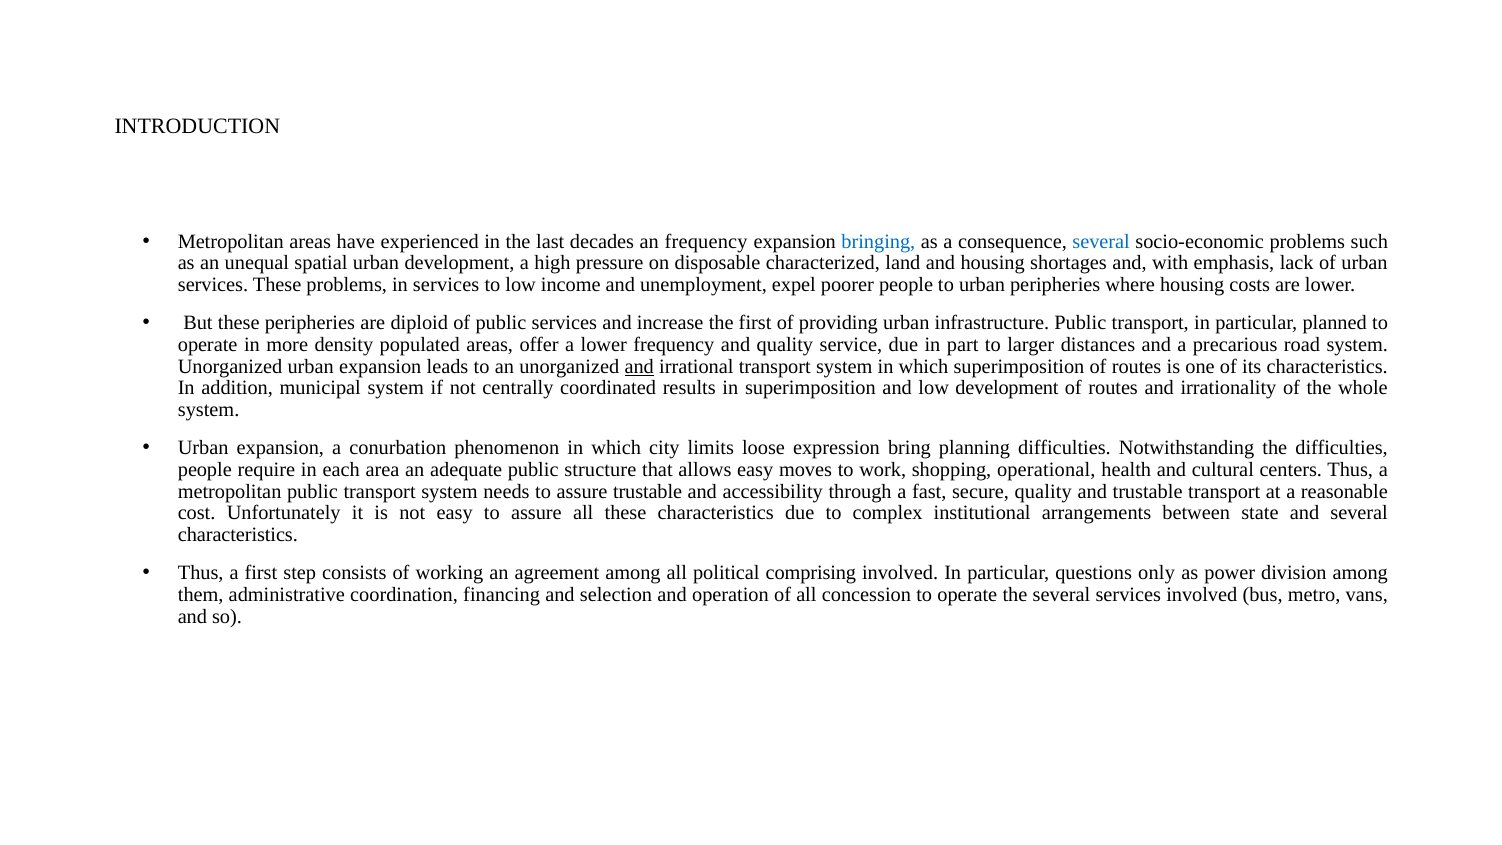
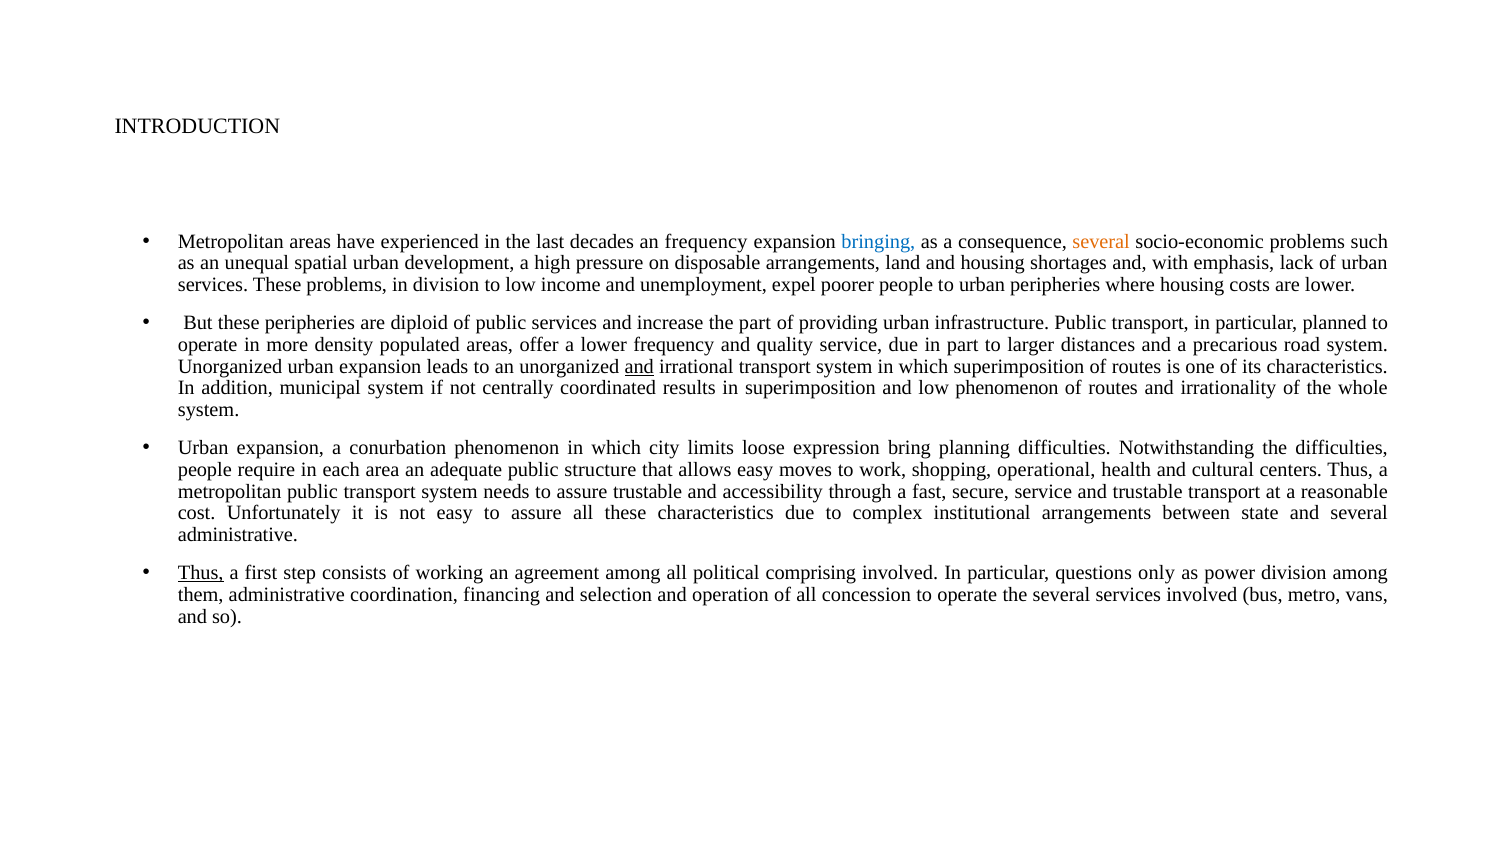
several at (1101, 241) colour: blue -> orange
disposable characterized: characterized -> arrangements
in services: services -> division
the first: first -> part
low development: development -> phenomenon
secure quality: quality -> service
characteristics at (238, 535): characteristics -> administrative
Thus at (201, 573) underline: none -> present
